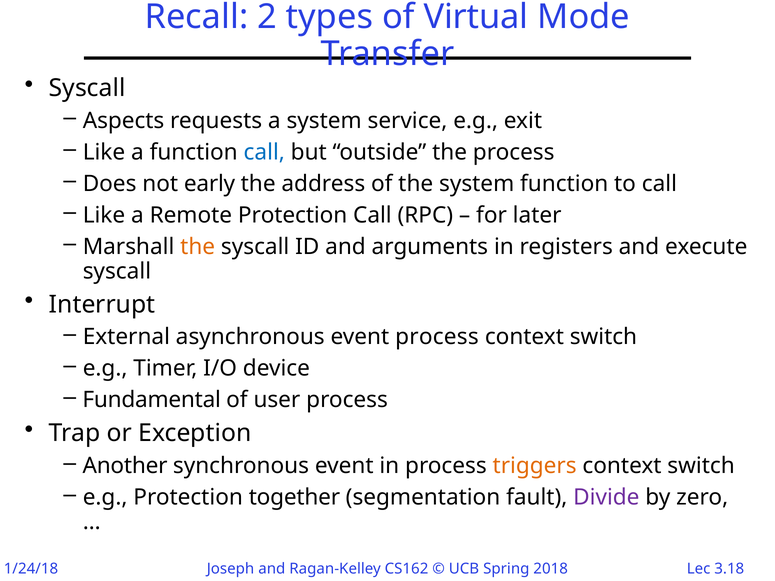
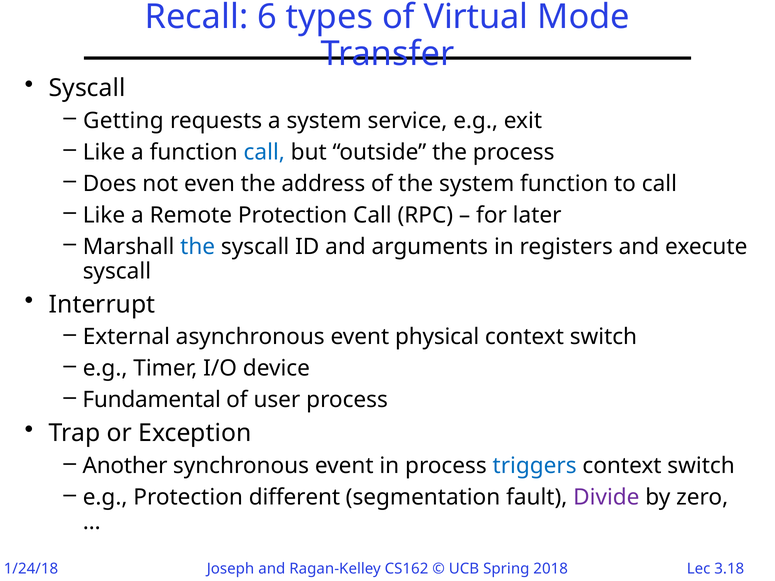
2: 2 -> 6
Aspects: Aspects -> Getting
early: early -> even
the at (198, 247) colour: orange -> blue
event process: process -> physical
triggers colour: orange -> blue
together: together -> different
